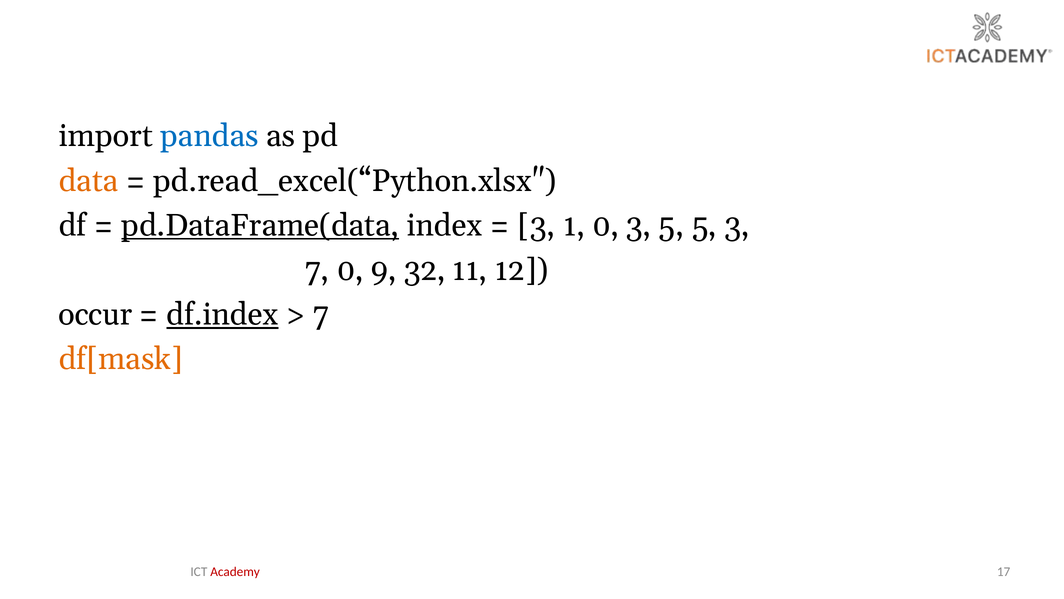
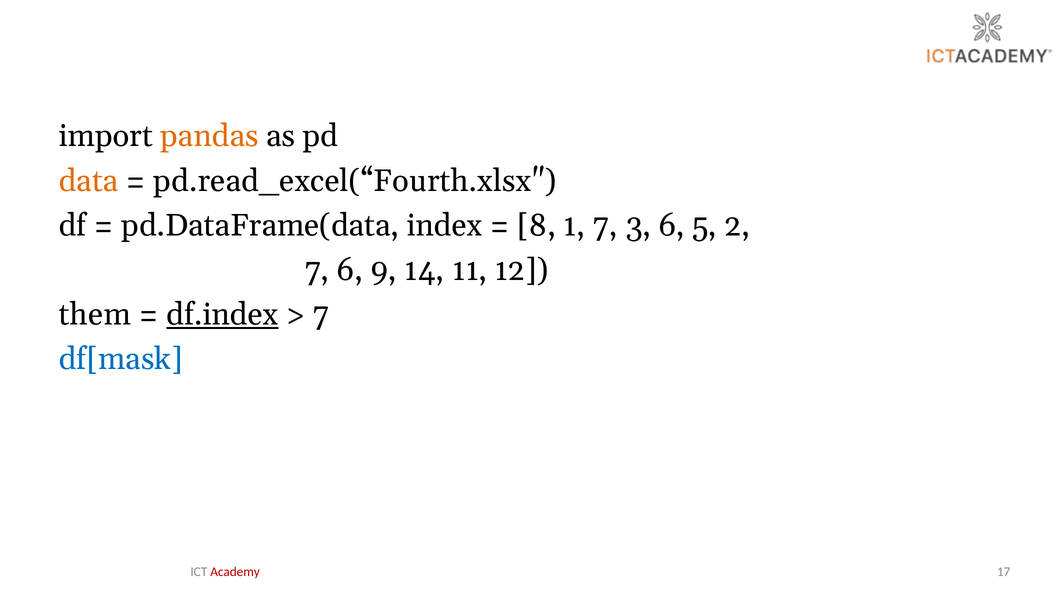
pandas colour: blue -> orange
pd.read_excel(“Python.xlsx: pd.read_excel(“Python.xlsx -> pd.read_excel(“Fourth.xlsx
pd.DataFrame(data underline: present -> none
3 at (536, 225): 3 -> 8
1 0: 0 -> 7
3 5: 5 -> 6
5 3: 3 -> 2
7 0: 0 -> 6
32: 32 -> 14
occur: occur -> them
df[mask colour: orange -> blue
